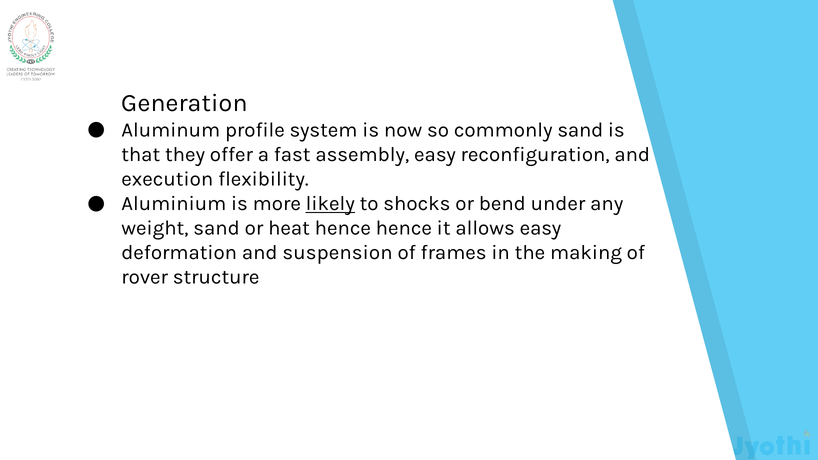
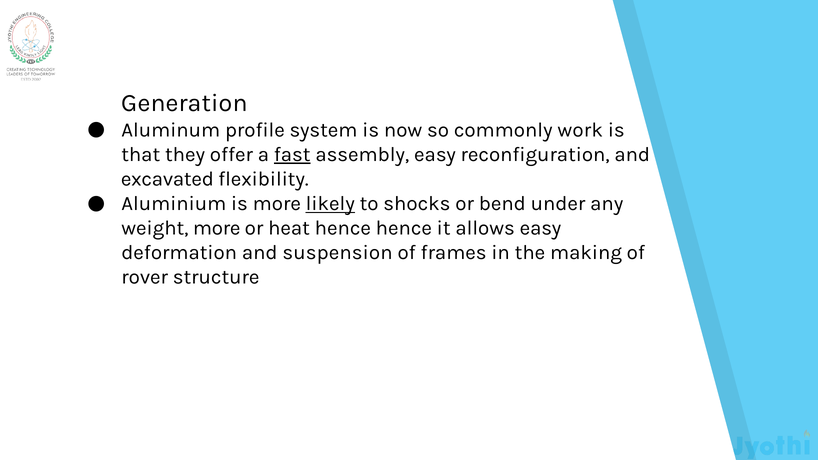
commonly sand: sand -> work
fast underline: none -> present
execution: execution -> excavated
weight sand: sand -> more
